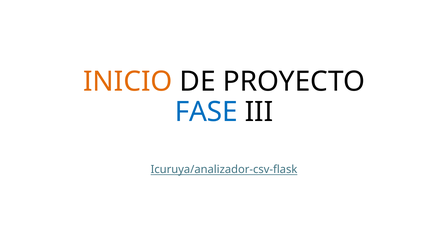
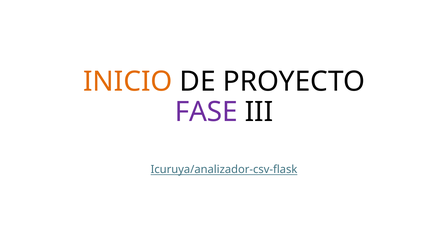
FASE colour: blue -> purple
